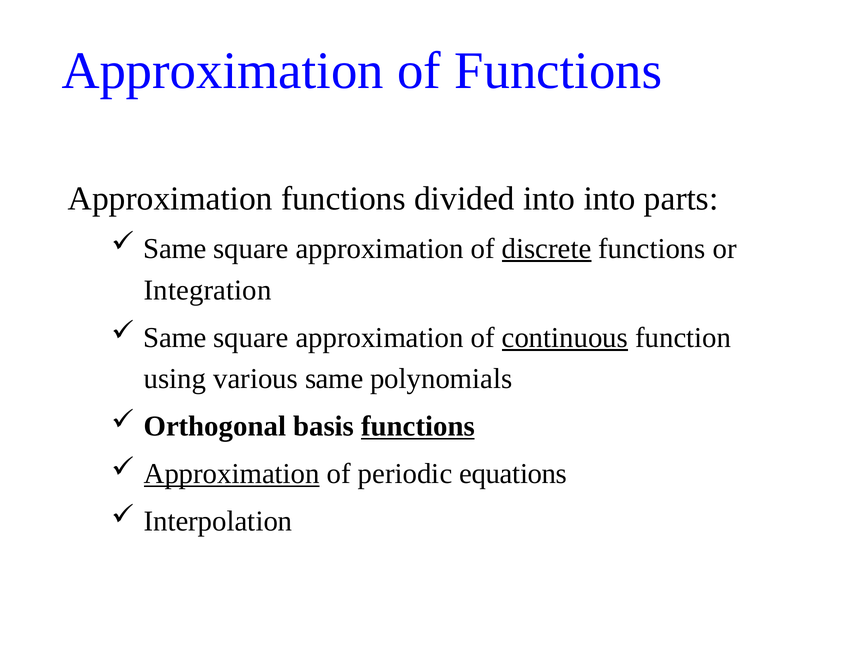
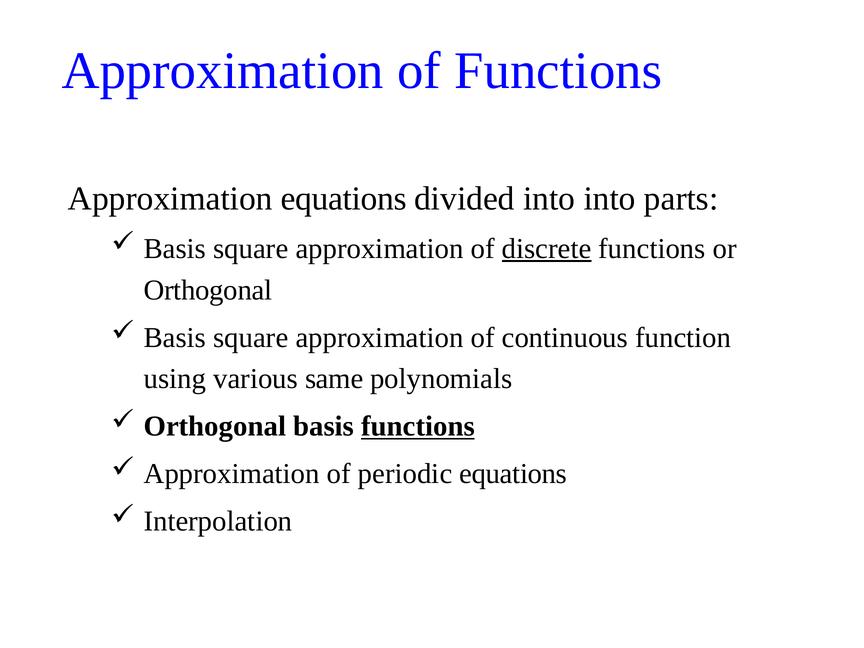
Approximation functions: functions -> equations
Same at (175, 249): Same -> Basis
Integration at (208, 290): Integration -> Orthogonal
Same at (175, 338): Same -> Basis
continuous underline: present -> none
Approximation at (232, 474) underline: present -> none
